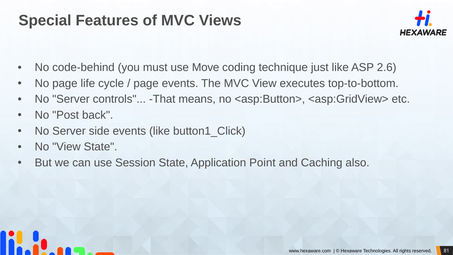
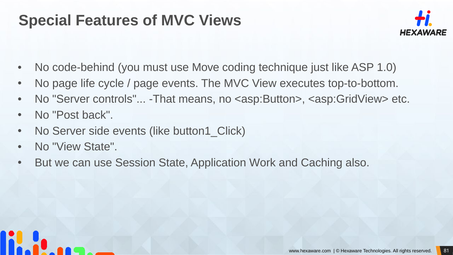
2.6: 2.6 -> 1.0
Point: Point -> Work
